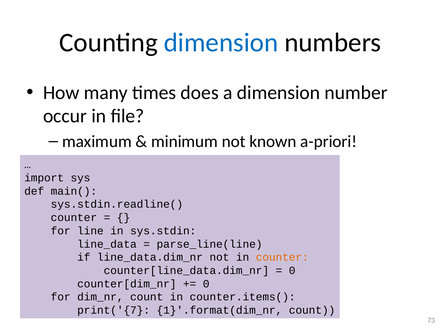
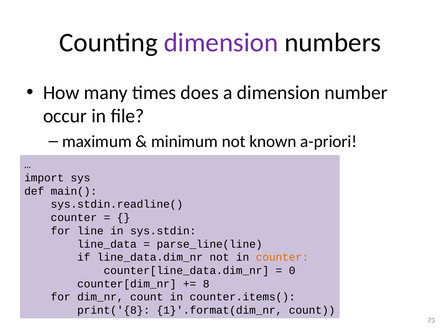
dimension at (221, 43) colour: blue -> purple
0 at (206, 284): 0 -> 8
print('{7: print('{7 -> print('{8
